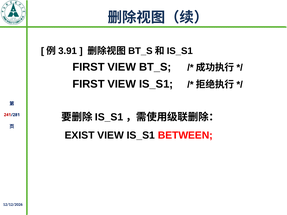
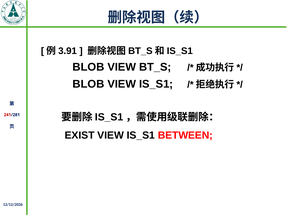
FIRST at (89, 67): FIRST -> BLOB
FIRST at (89, 84): FIRST -> BLOB
